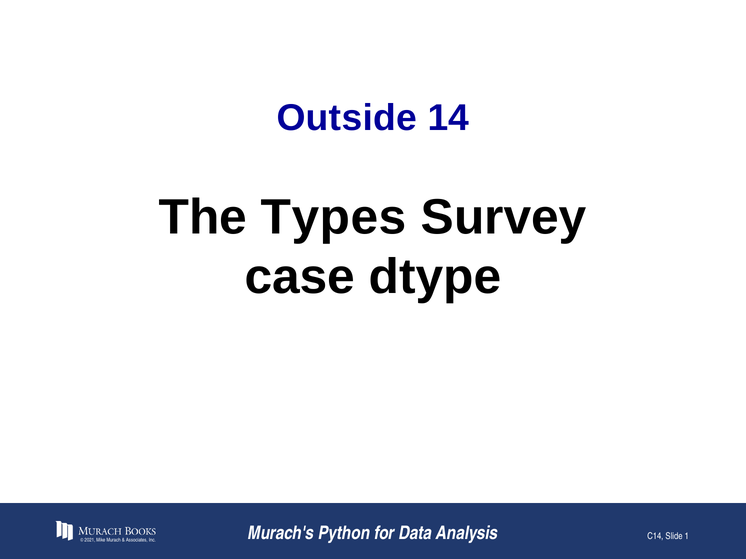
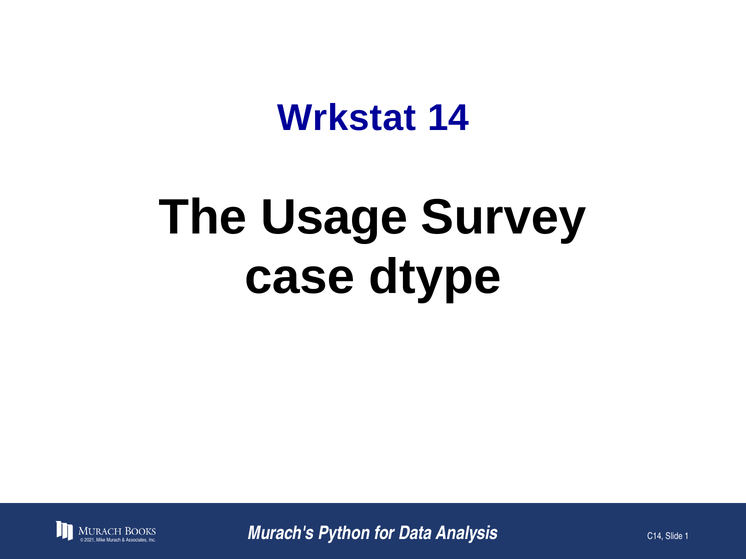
Outside: Outside -> Wrkstat
Types: Types -> Usage
